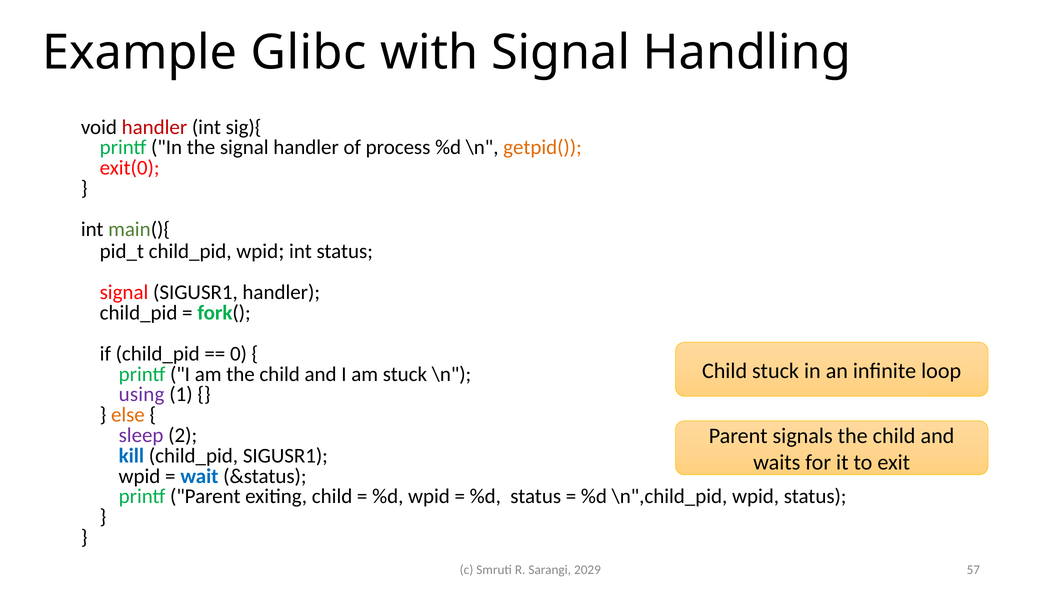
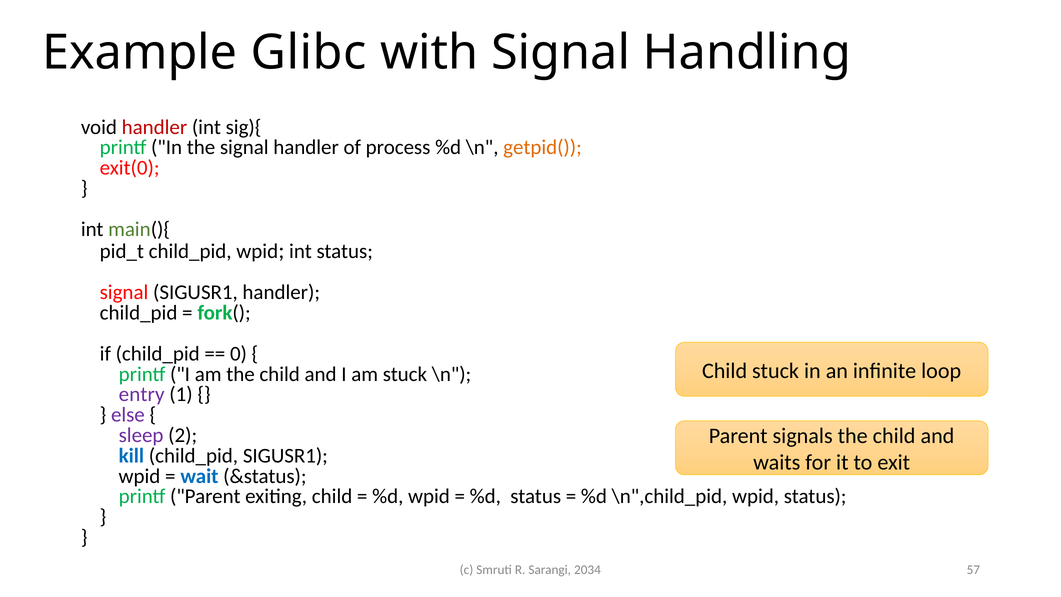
using: using -> entry
else colour: orange -> purple
2029: 2029 -> 2034
